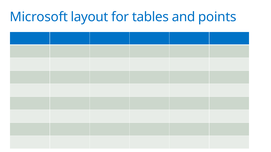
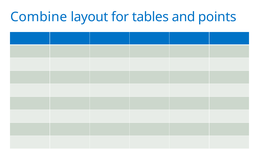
Microsoft: Microsoft -> Combine
